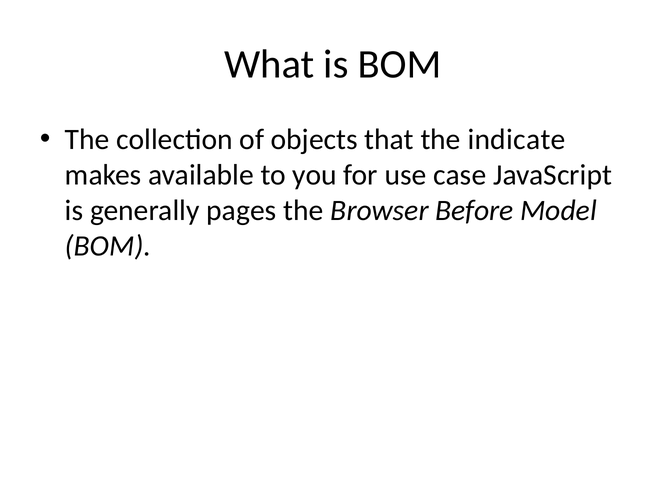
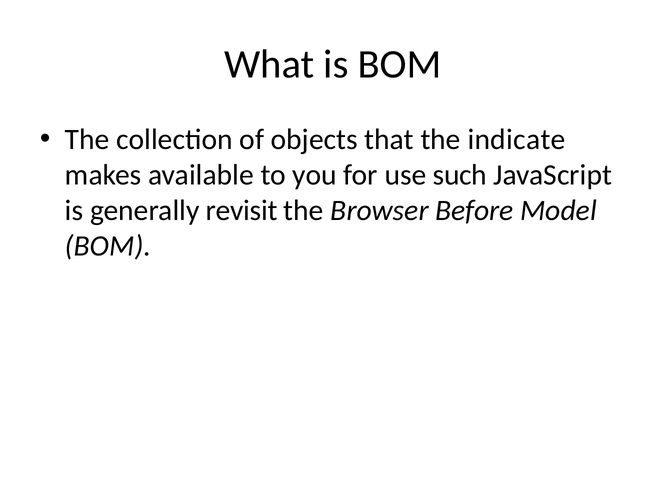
case: case -> such
pages: pages -> revisit
